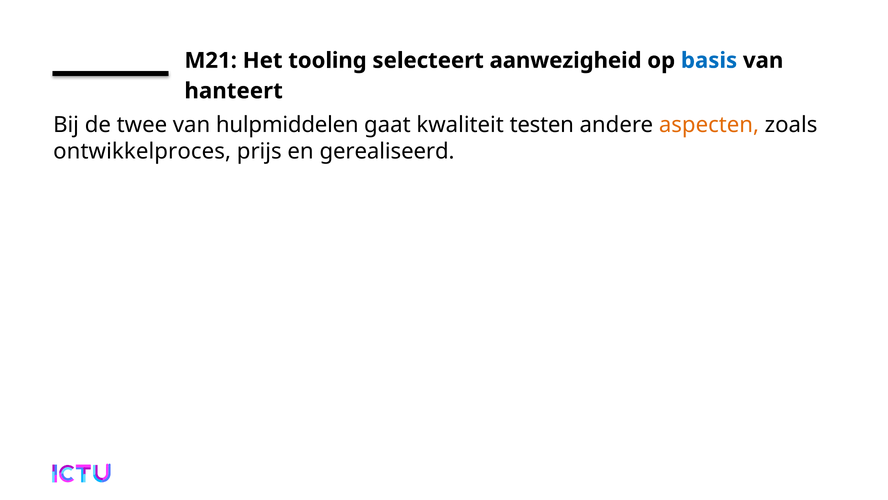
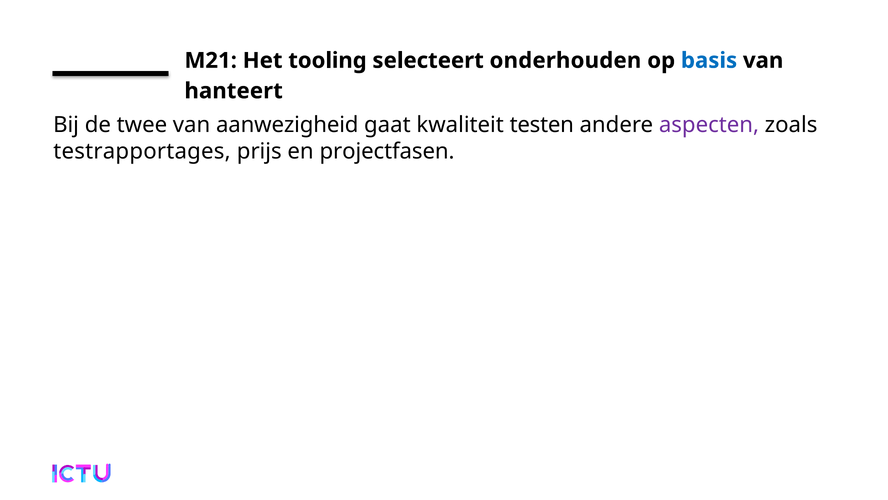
aanwezigheid: aanwezigheid -> onderhouden
hulpmiddelen: hulpmiddelen -> aanwezigheid
aspecten colour: orange -> purple
ontwikkelproces: ontwikkelproces -> testrapportages
gerealiseerd: gerealiseerd -> projectfasen
